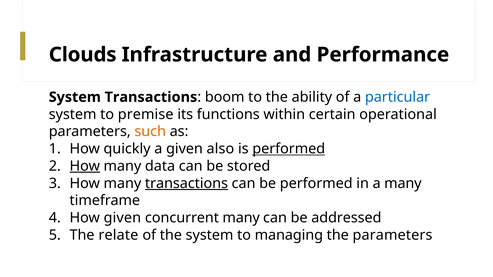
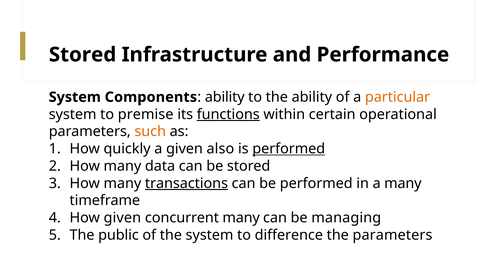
Clouds at (83, 55): Clouds -> Stored
System Transactions: Transactions -> Components
boom at (225, 97): boom -> ability
particular colour: blue -> orange
functions underline: none -> present
How at (85, 166) underline: present -> none
addressed: addressed -> managing
relate: relate -> public
managing: managing -> difference
